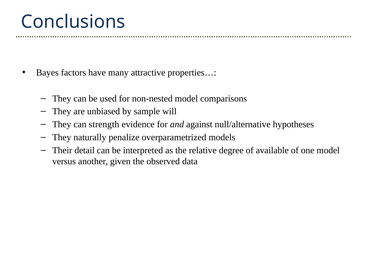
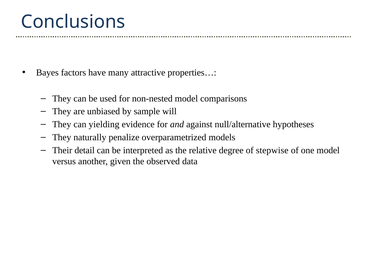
strength: strength -> yielding
available: available -> stepwise
